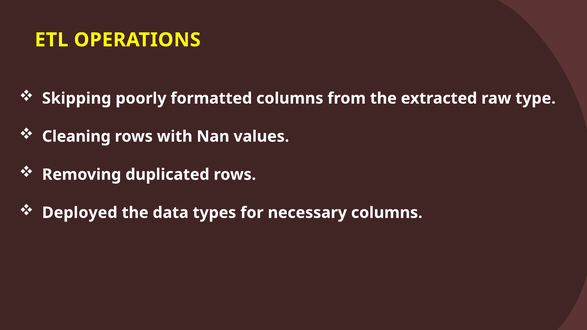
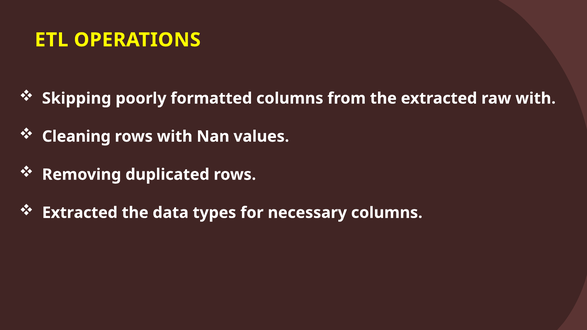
raw type: type -> with
Deployed at (80, 213): Deployed -> Extracted
